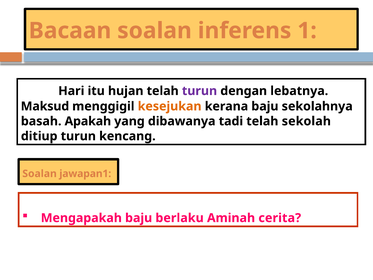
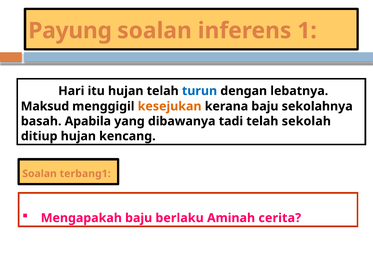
Bacaan: Bacaan -> Payung
turun at (200, 91) colour: purple -> blue
Apakah: Apakah -> Apabila
ditiup turun: turun -> hujan
jawapan1: jawapan1 -> terbang1
